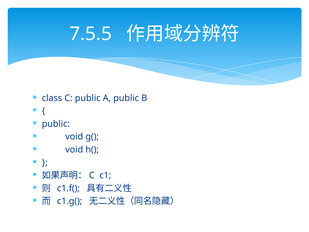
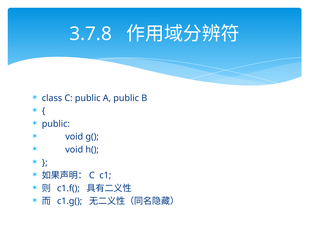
7.5.5: 7.5.5 -> 3.7.8
